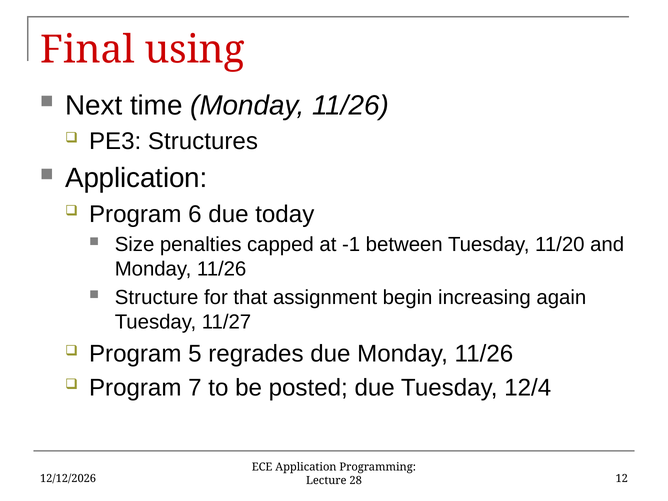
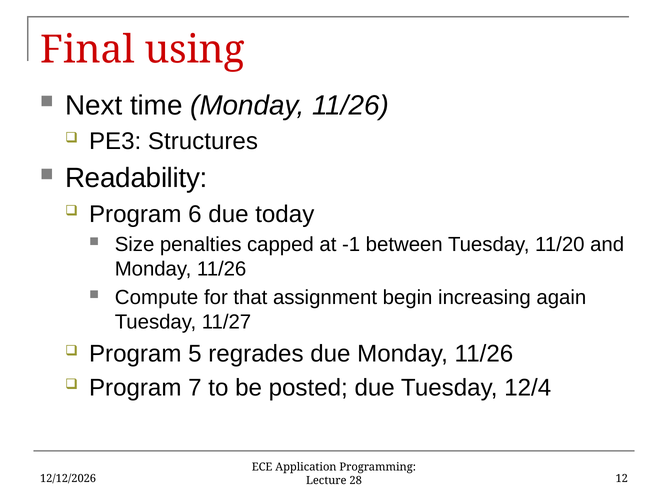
Application at (136, 178): Application -> Readability
Structure: Structure -> Compute
